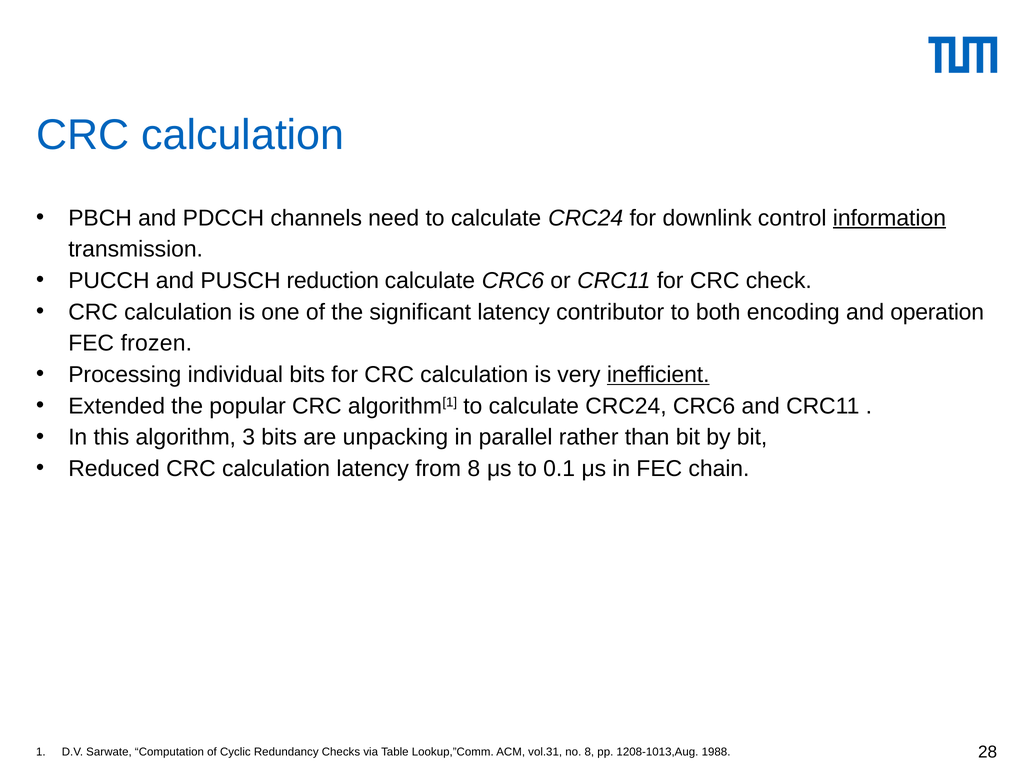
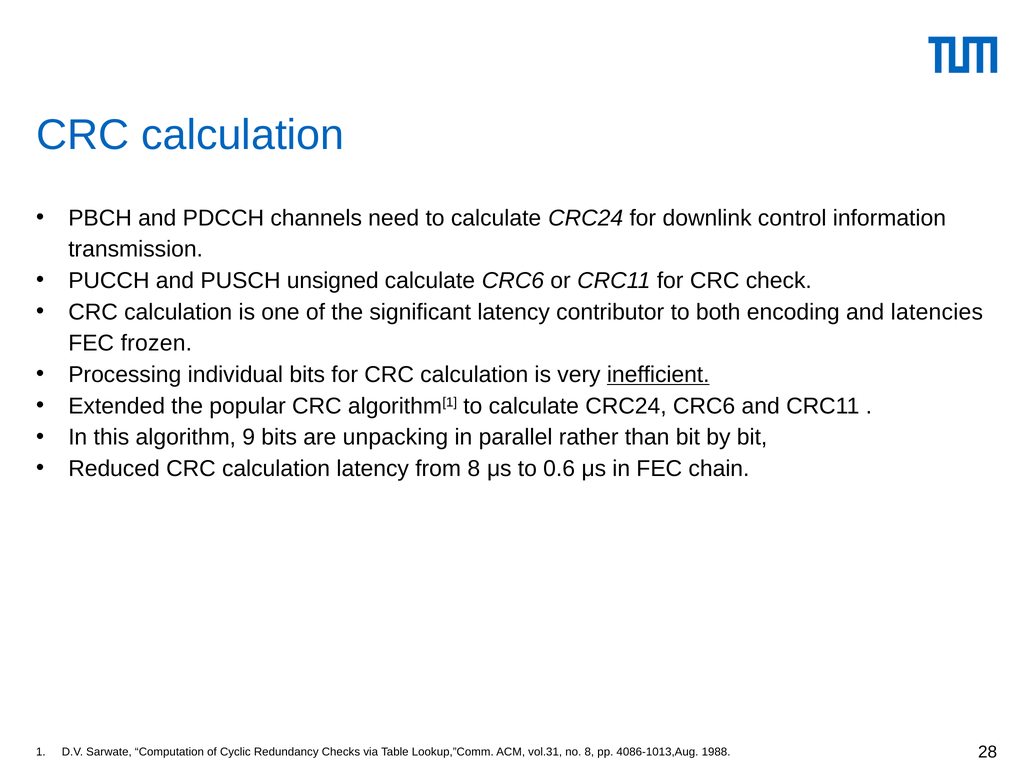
information underline: present -> none
reduction: reduction -> unsigned
operation: operation -> latencies
3: 3 -> 9
0.1: 0.1 -> 0.6
1208-1013,Aug: 1208-1013,Aug -> 4086-1013,Aug
